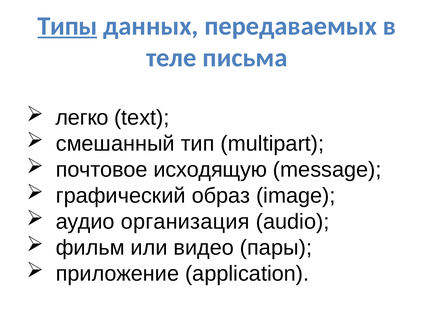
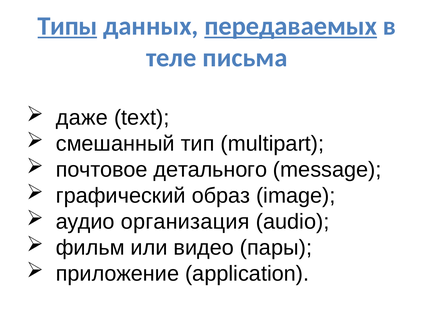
передаваемых underline: none -> present
легко: легко -> даже
исходящую: исходящую -> детального
